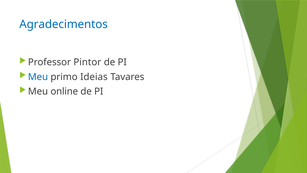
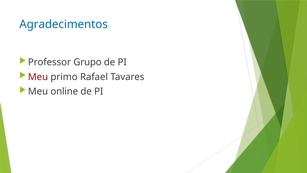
Pintor: Pintor -> Grupo
Meu at (38, 77) colour: blue -> red
Ideias: Ideias -> Rafael
